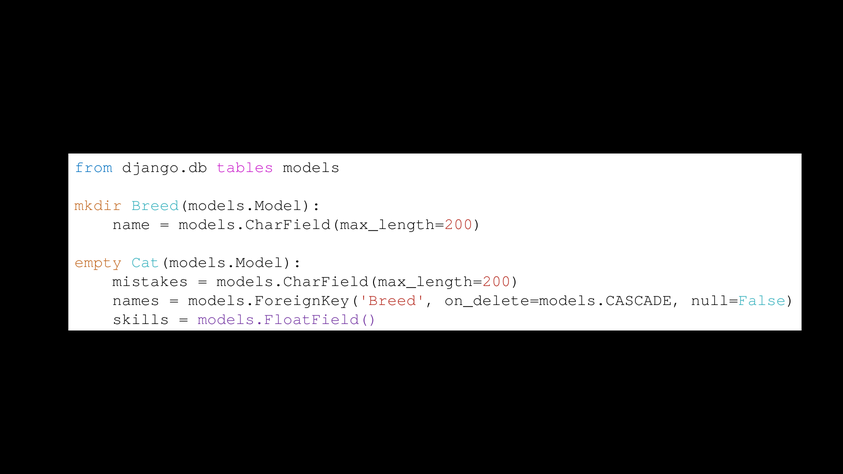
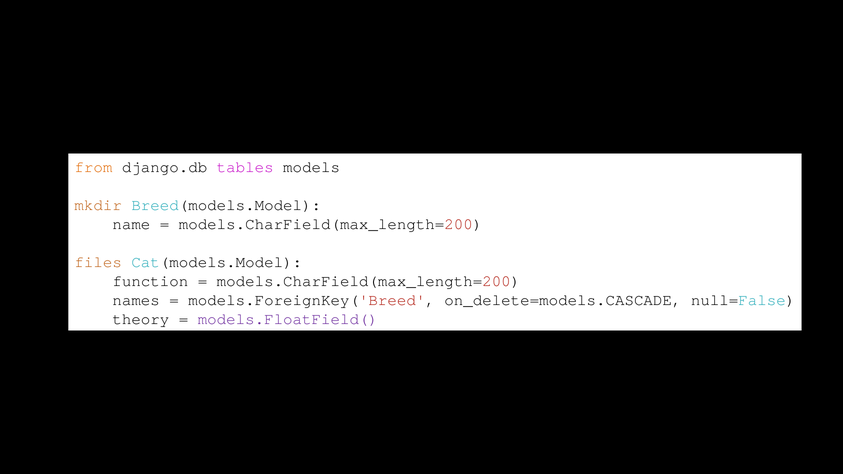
from colour: blue -> orange
empty: empty -> files
mistakes: mistakes -> function
skills: skills -> theory
